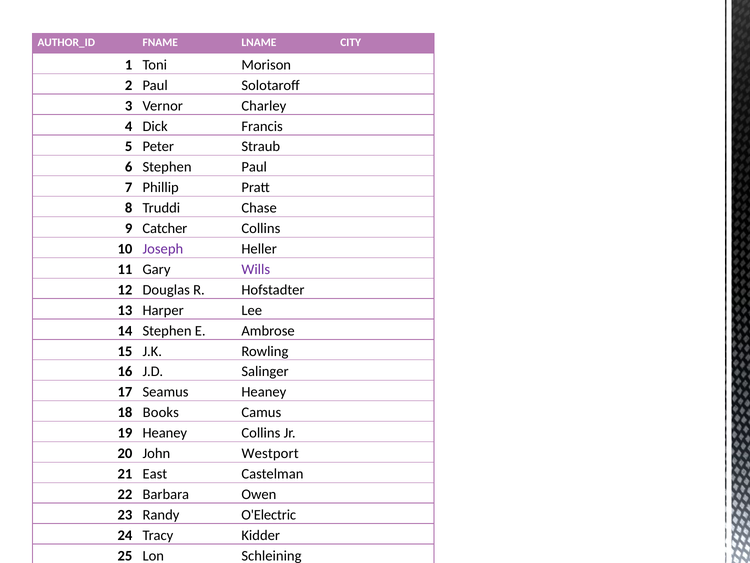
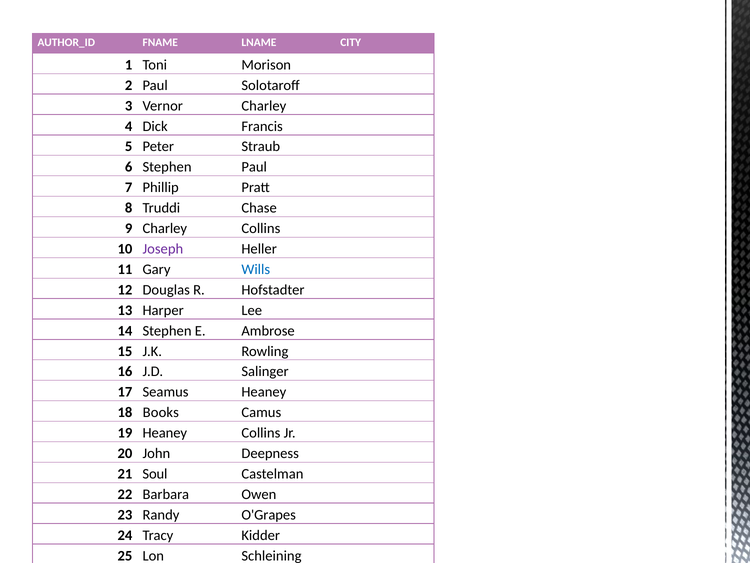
9 Catcher: Catcher -> Charley
Wills colour: purple -> blue
Westport: Westport -> Deepness
East: East -> Soul
O'Electric: O'Electric -> O'Grapes
